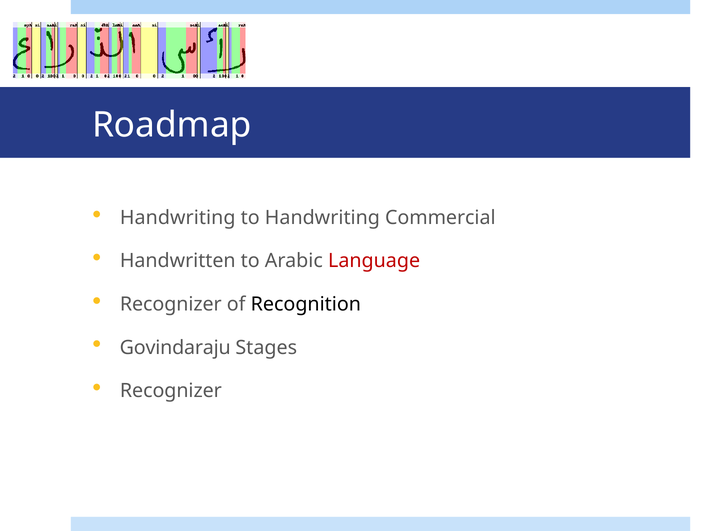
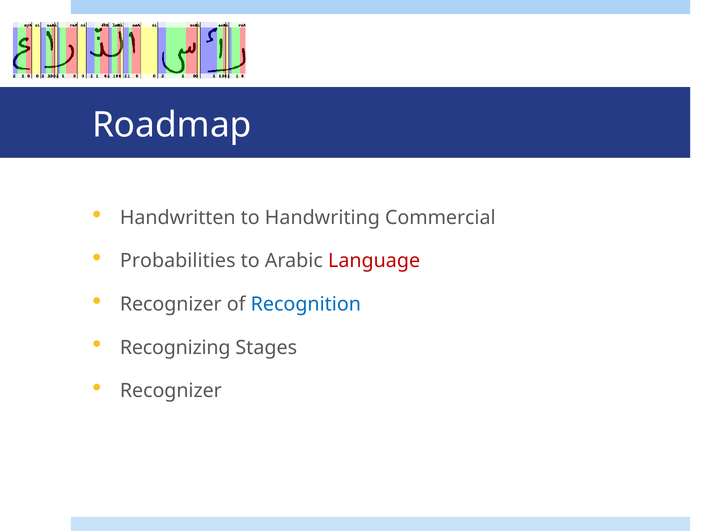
Handwriting at (178, 218): Handwriting -> Handwritten
Handwritten: Handwritten -> Probabilities
Recognition colour: black -> blue
Govindaraju: Govindaraju -> Recognizing
